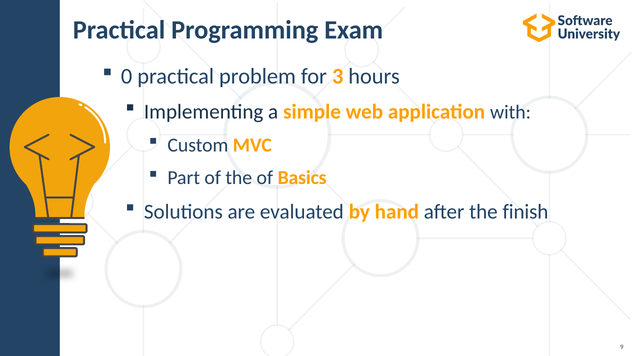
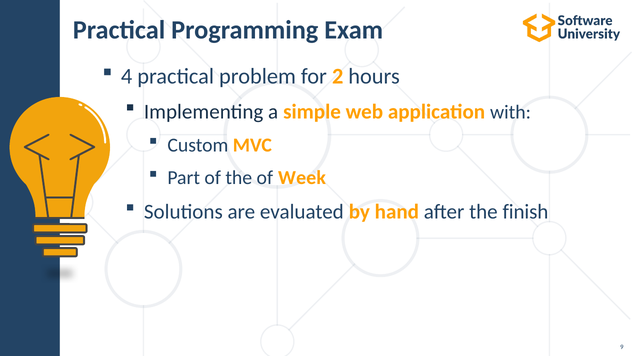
0: 0 -> 4
3: 3 -> 2
Basics: Basics -> Week
